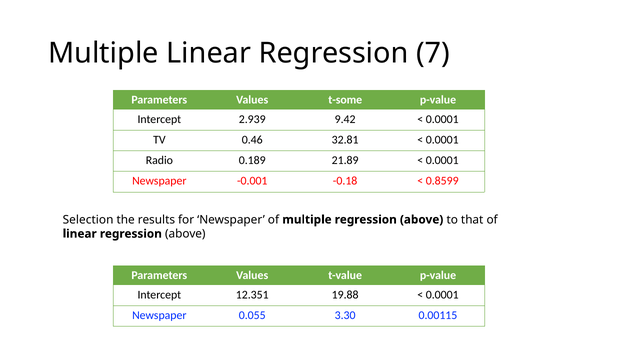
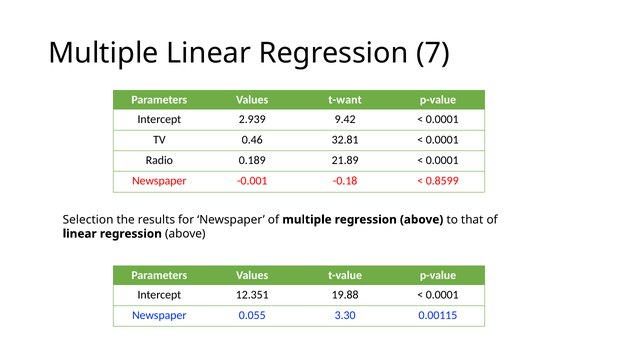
t-some: t-some -> t-want
